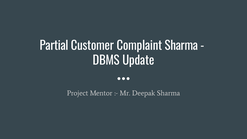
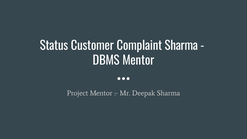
Partial: Partial -> Status
DBMS Update: Update -> Mentor
